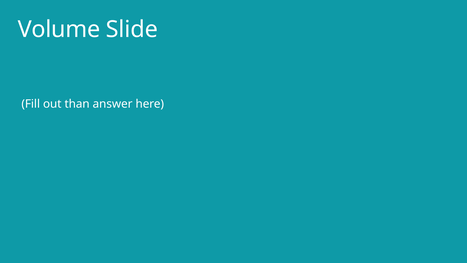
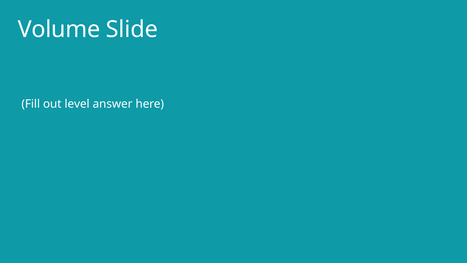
than: than -> level
